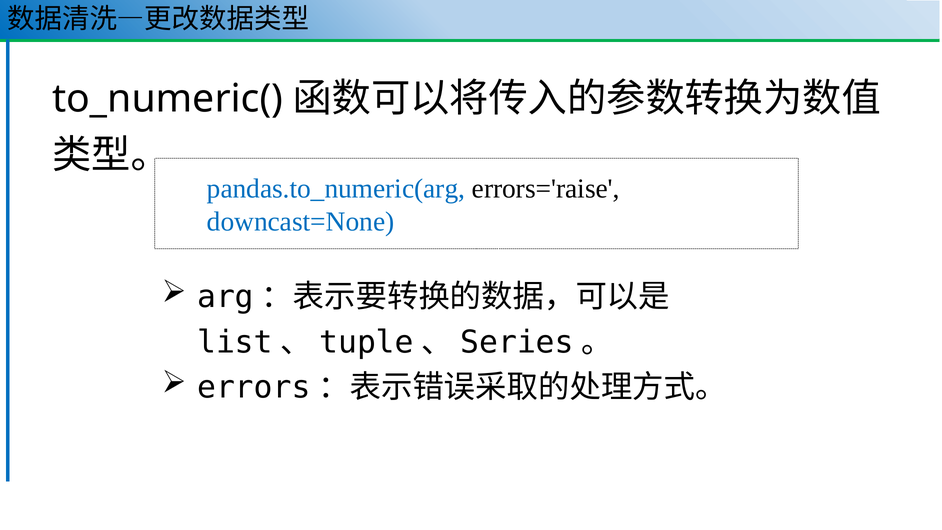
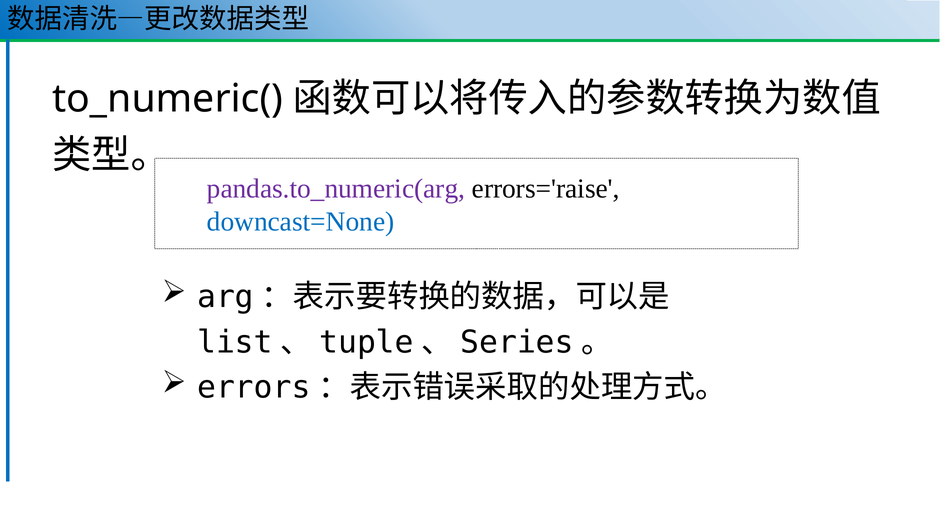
pandas.to_numeric(arg colour: blue -> purple
